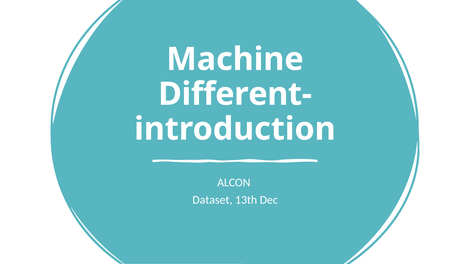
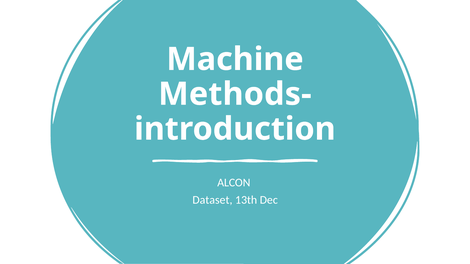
Different-: Different- -> Methods-
